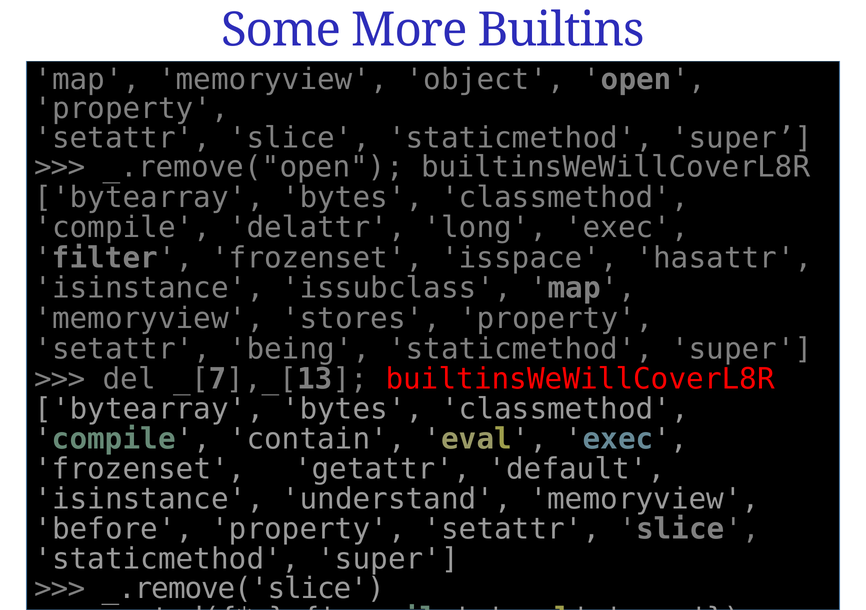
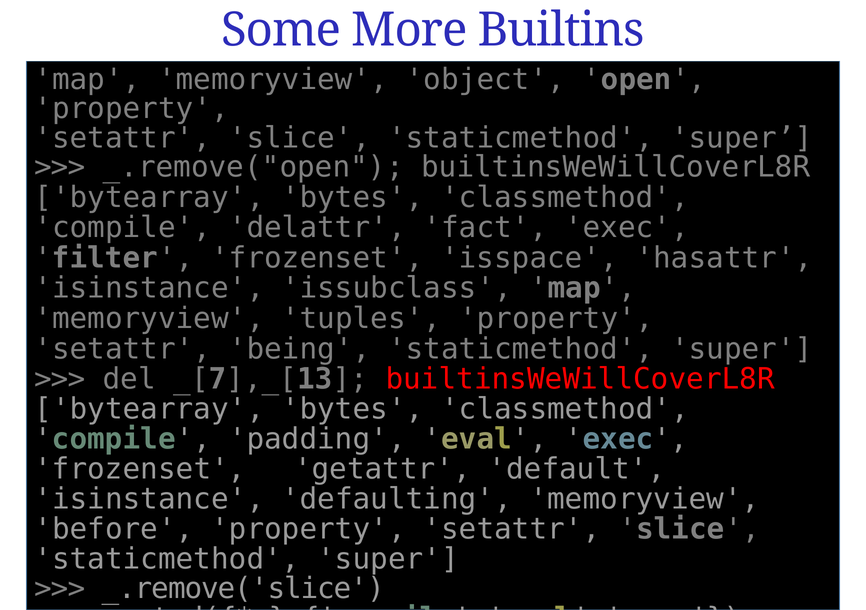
long: long -> fact
stores: stores -> tuples
contain: contain -> padding
understand: understand -> defaulting
